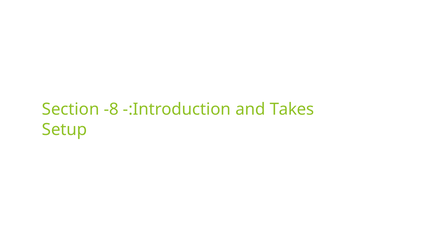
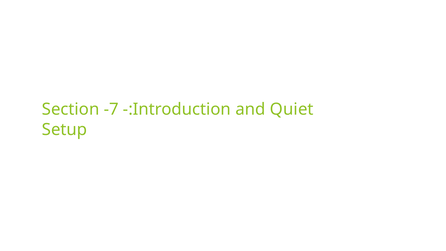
-8: -8 -> -7
Takes: Takes -> Quiet
